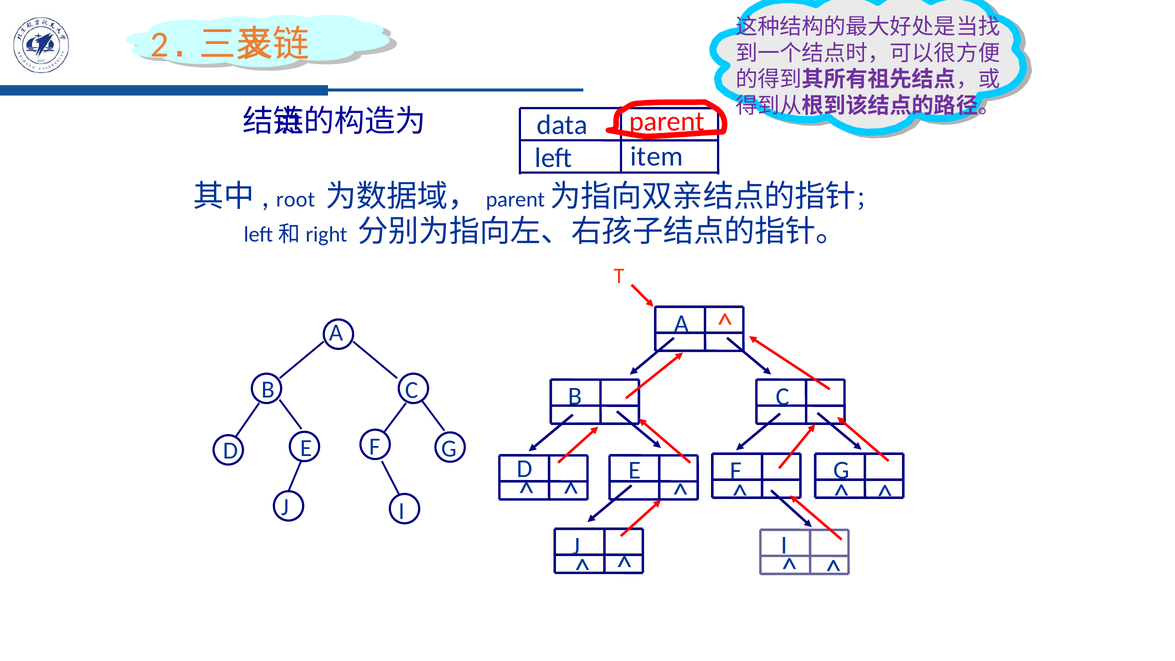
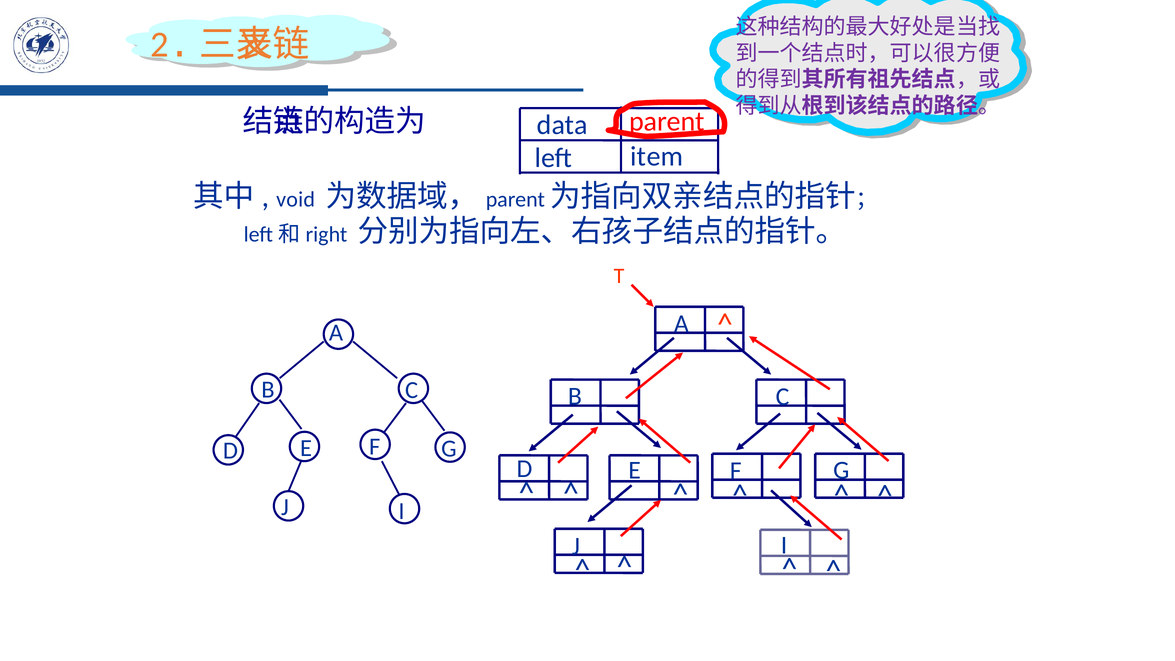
root: root -> void
